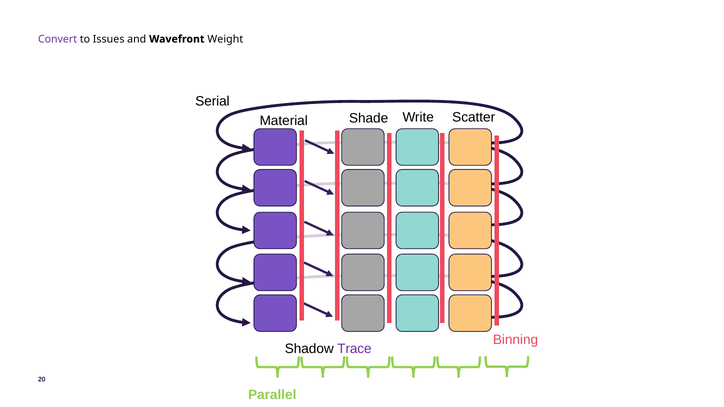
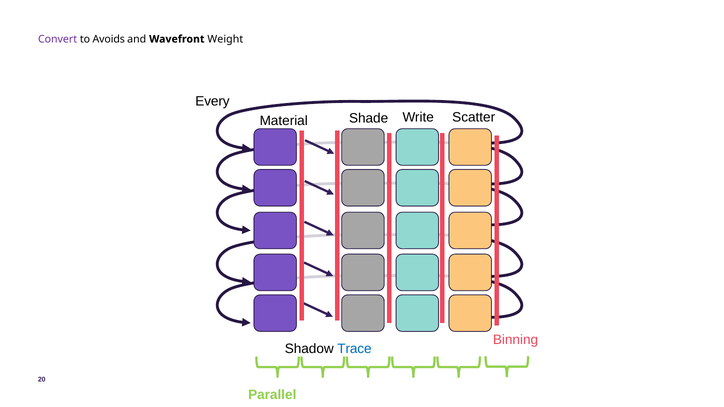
Issues: Issues -> Avoids
Serial: Serial -> Every
Trace colour: purple -> blue
